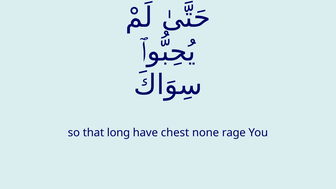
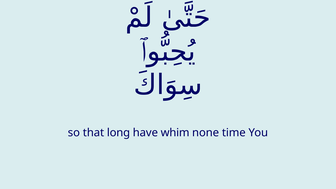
chest: chest -> whim
rage: rage -> time
